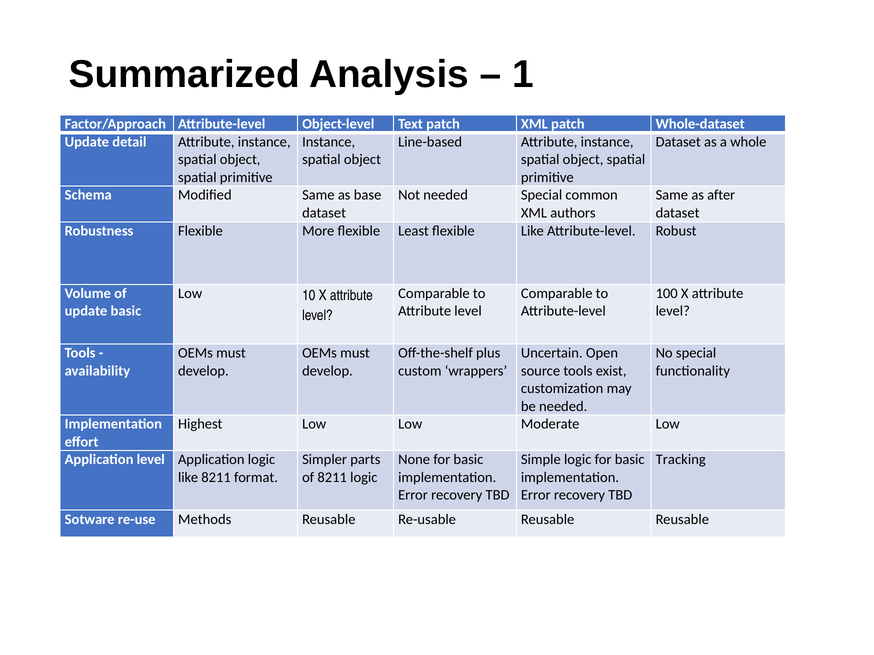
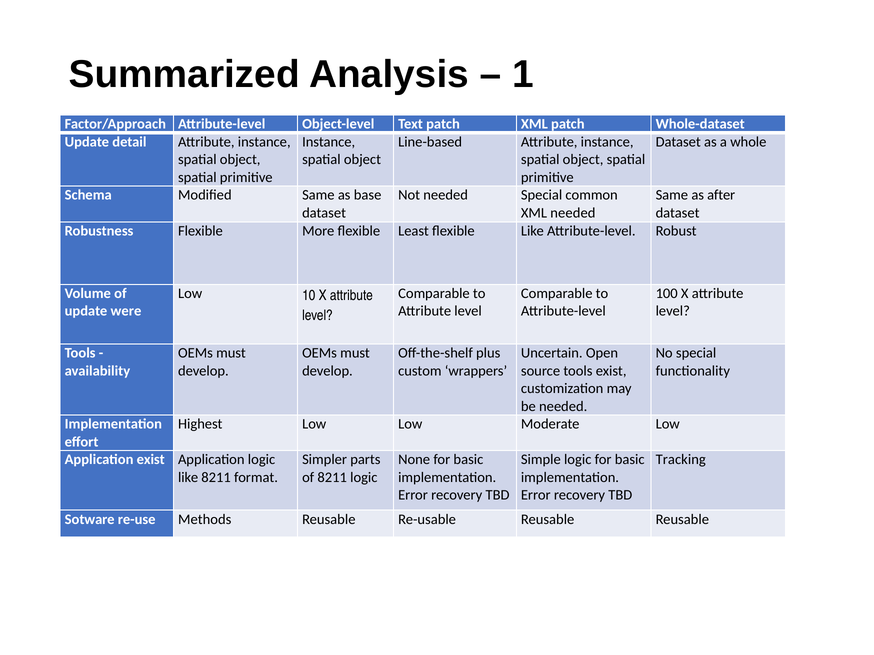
XML authors: authors -> needed
update basic: basic -> were
Application level: level -> exist
